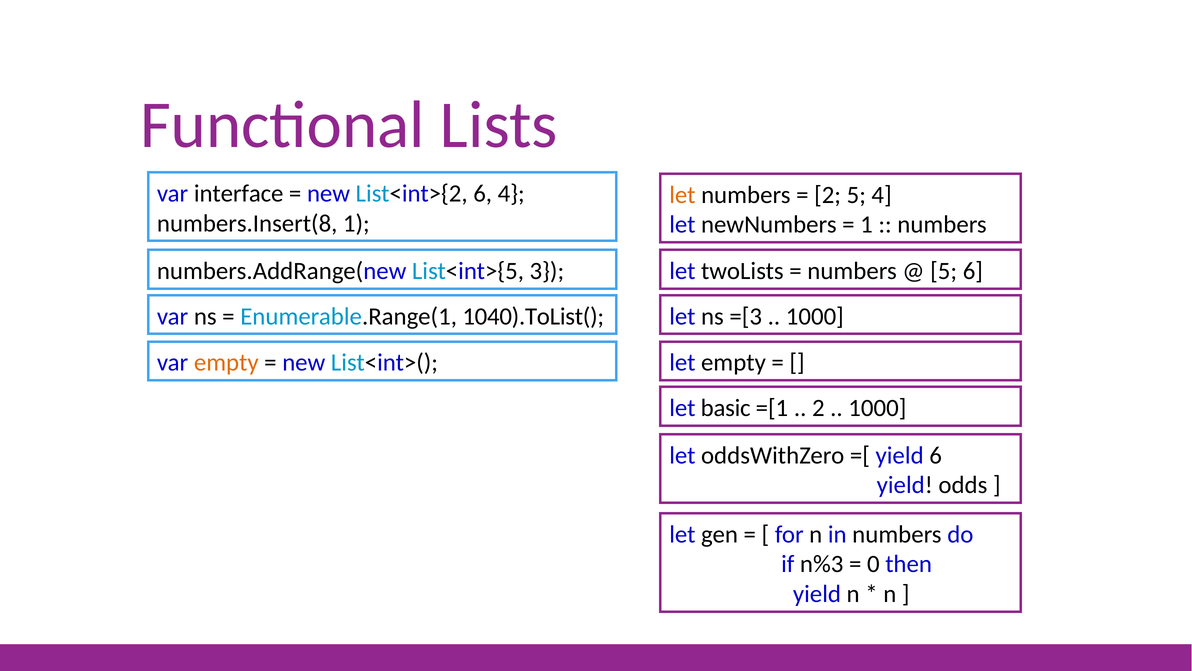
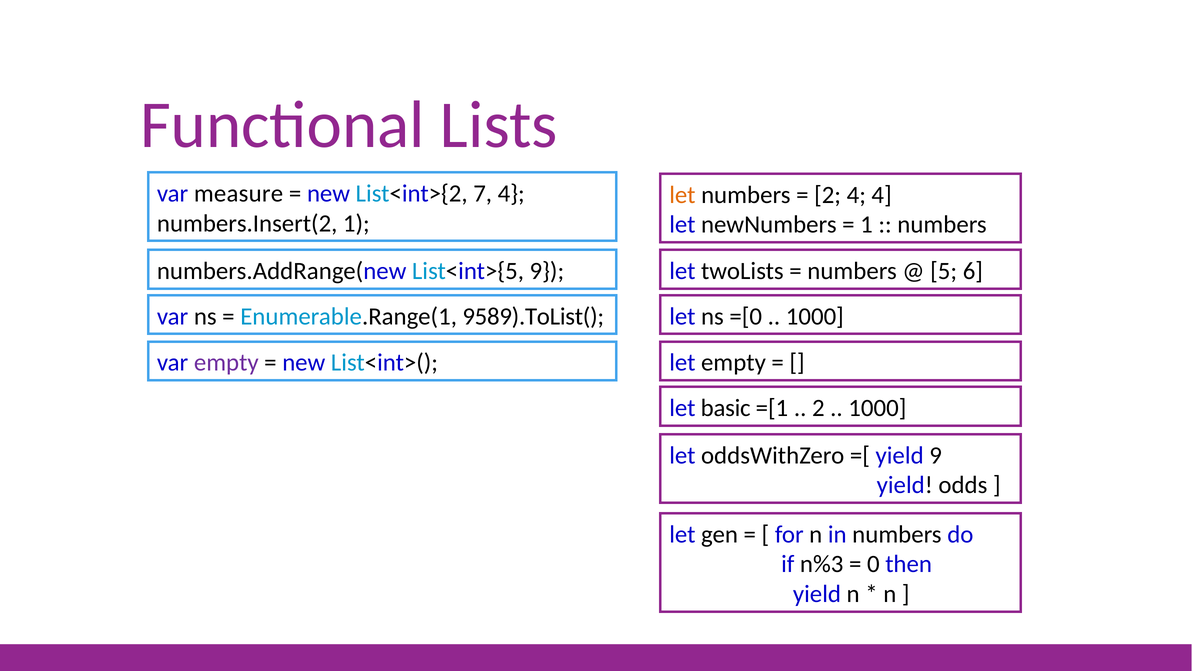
interface: interface -> measure
List<int>{2 6: 6 -> 7
2 5: 5 -> 4
numbers.Insert(8: numbers.Insert(8 -> numbers.Insert(2
List<int>{5 3: 3 -> 9
1040).ToList(: 1040).ToList( -> 9589).ToList(
=[3: =[3 -> =[0
empty at (226, 362) colour: orange -> purple
yield 6: 6 -> 9
